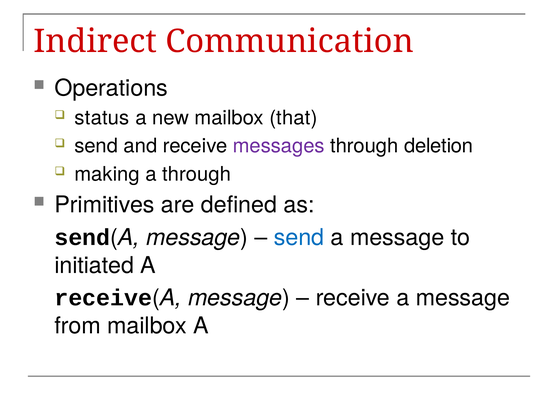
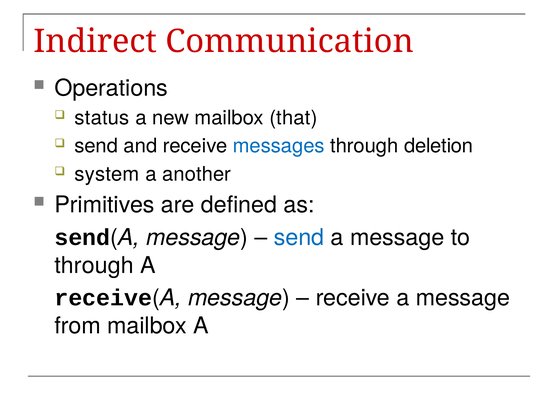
messages colour: purple -> blue
making: making -> system
a through: through -> another
initiated at (94, 266): initiated -> through
